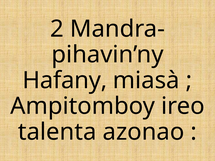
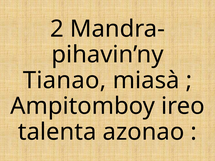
Hafany: Hafany -> Tianao
